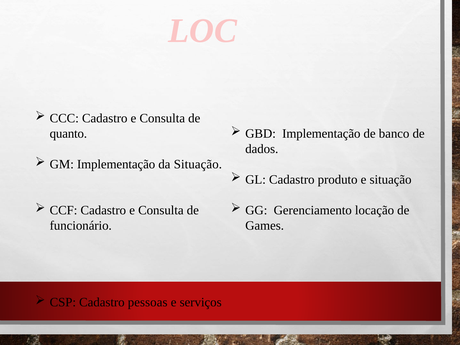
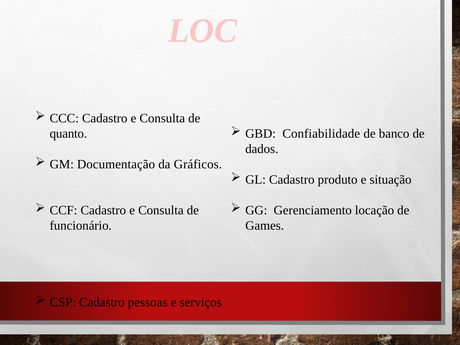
GBD Implementação: Implementação -> Confiabilidade
GM Implementação: Implementação -> Documentação
da Situação: Situação -> Gráficos
